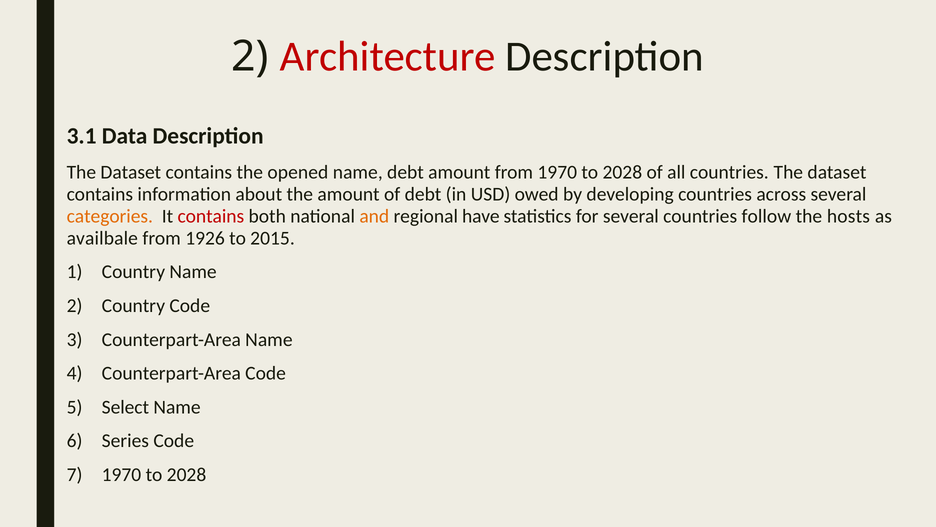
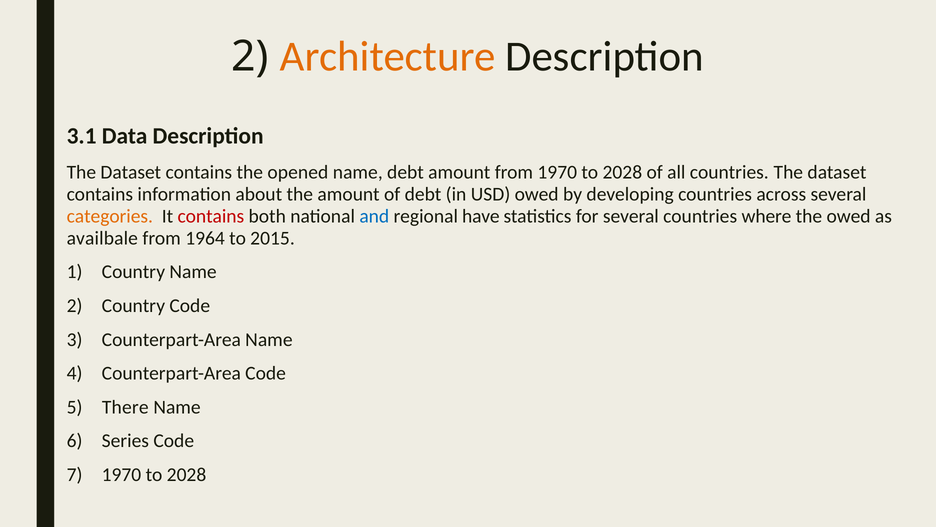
Architecture colour: red -> orange
and colour: orange -> blue
follow: follow -> where
the hosts: hosts -> owed
1926: 1926 -> 1964
Select: Select -> There
